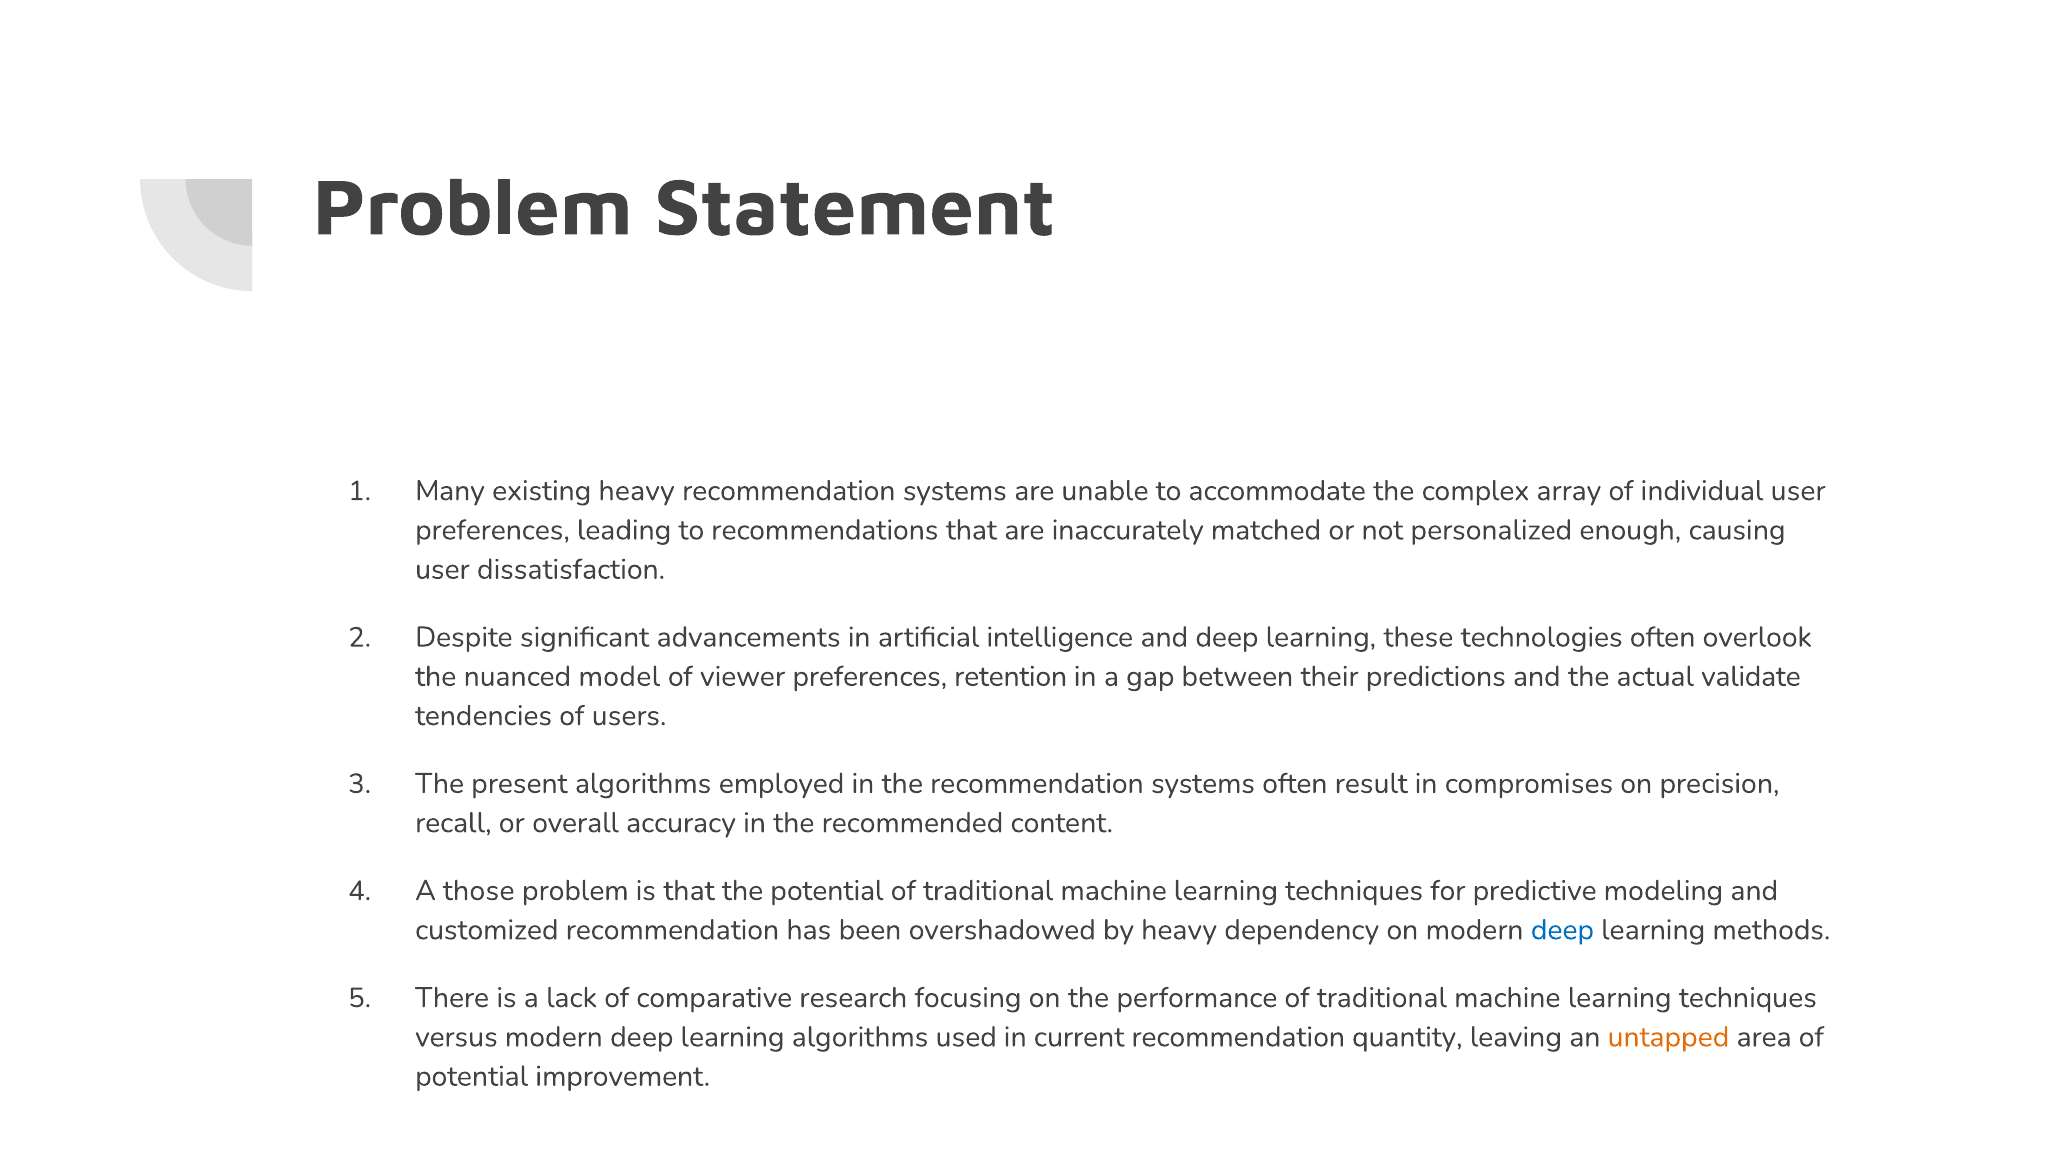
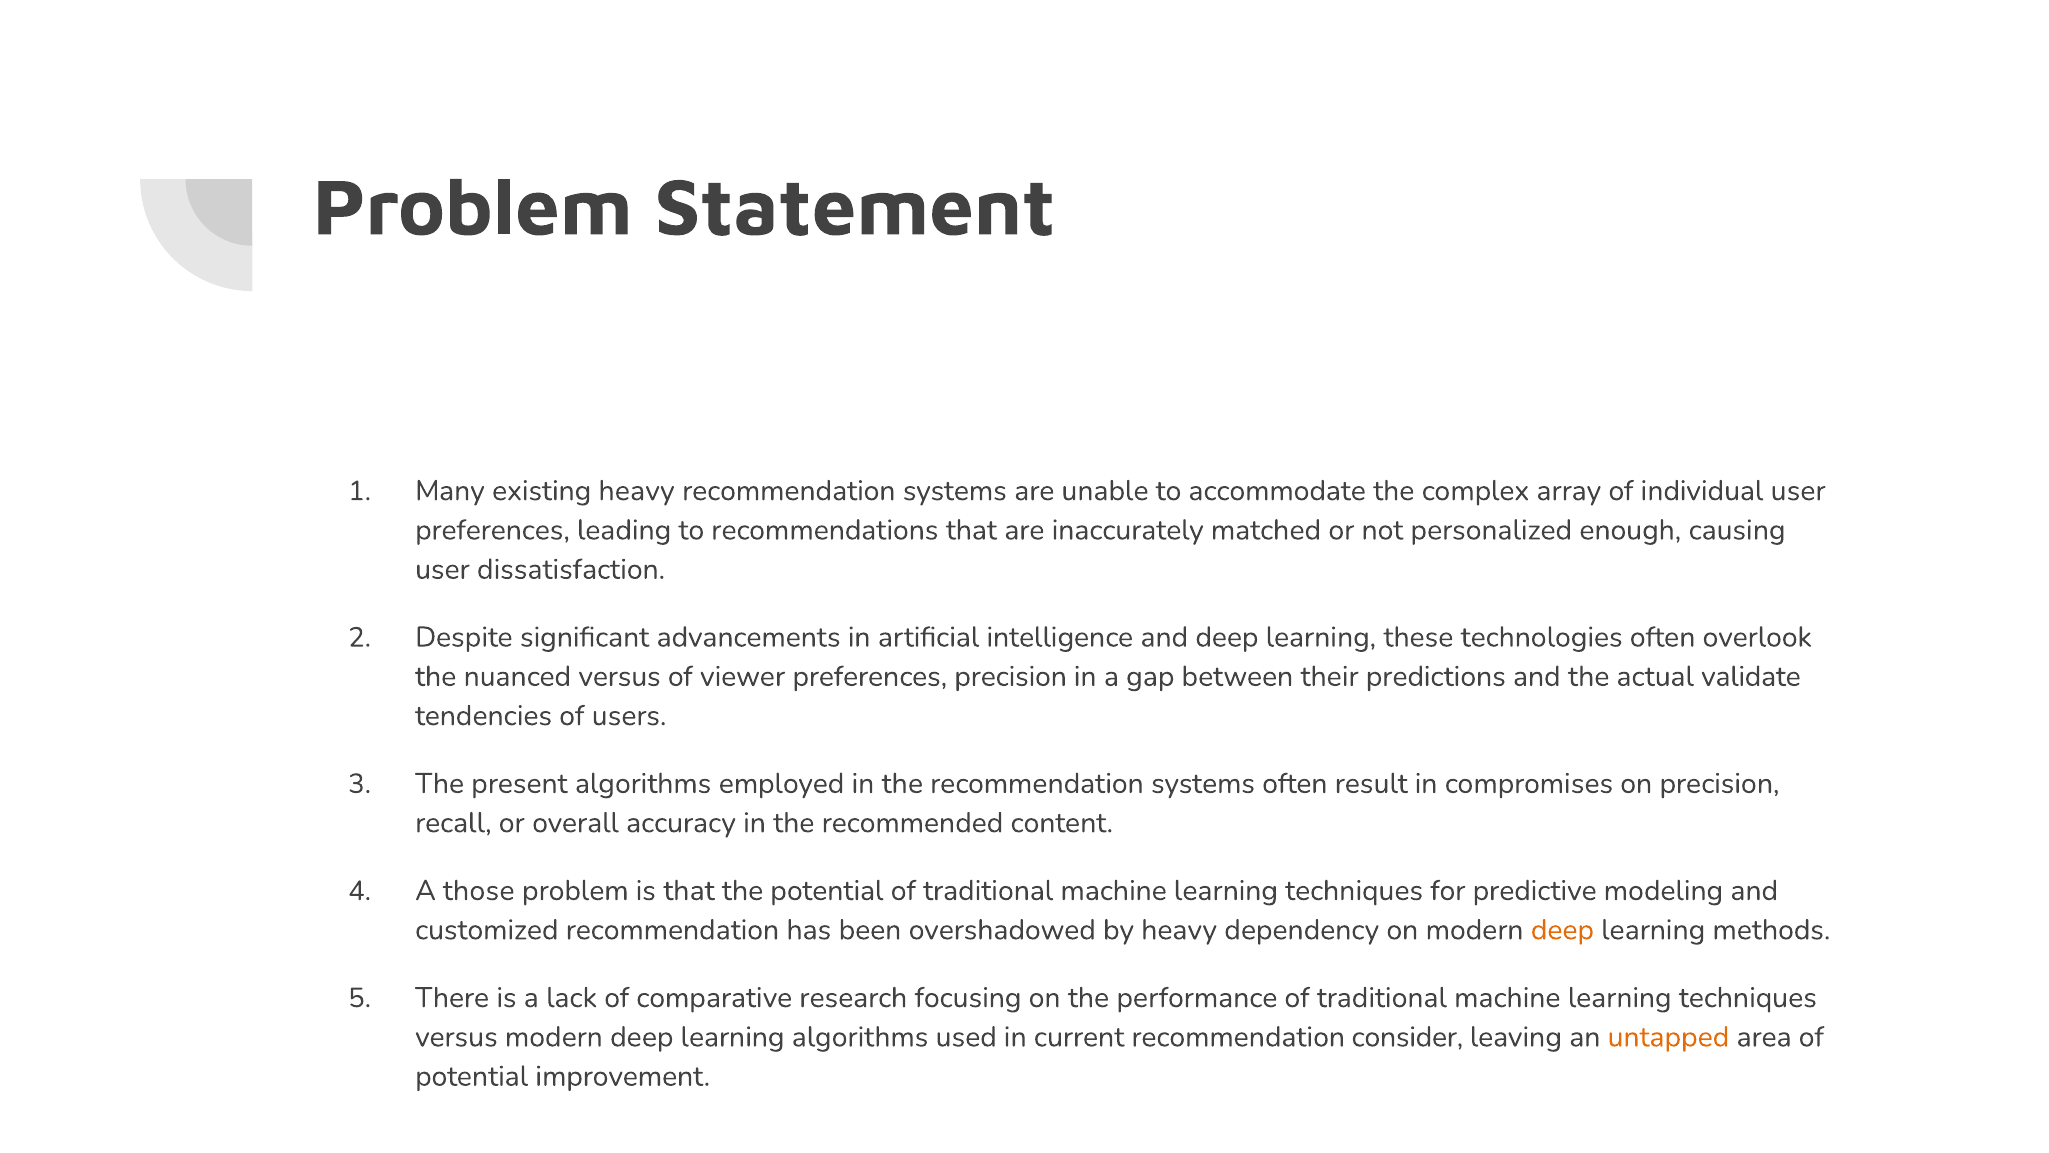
nuanced model: model -> versus
preferences retention: retention -> precision
deep at (1562, 930) colour: blue -> orange
quantity: quantity -> consider
